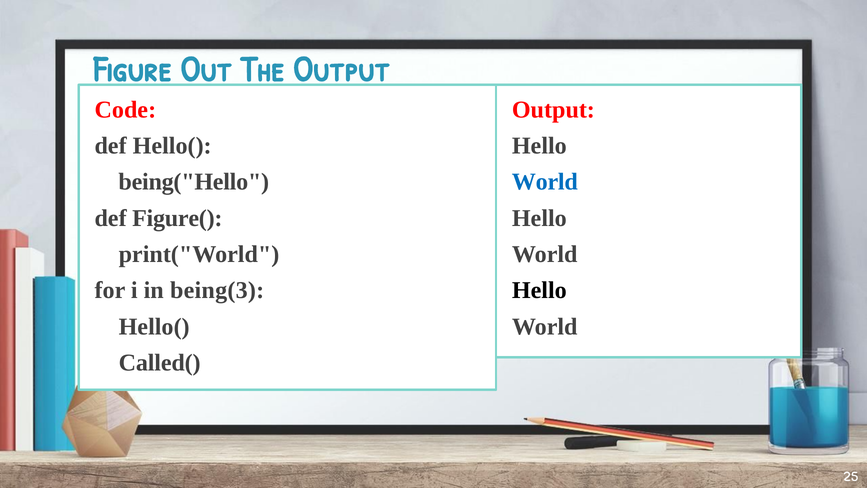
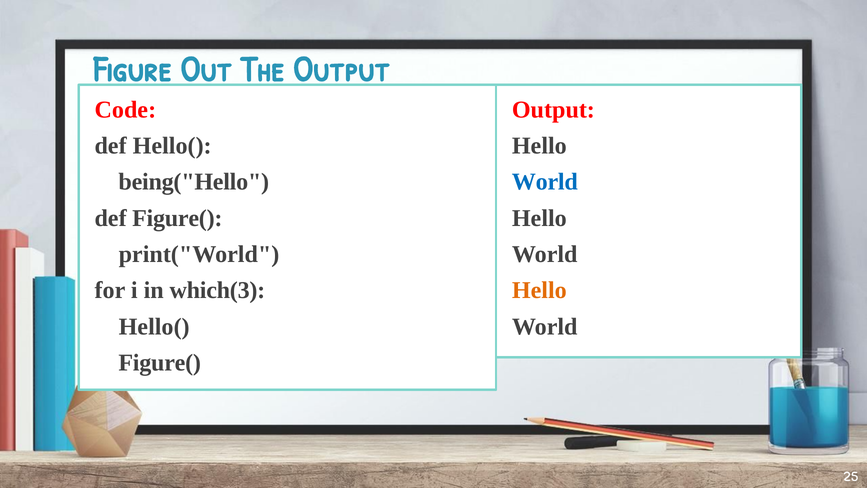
being(3: being(3 -> which(3
Hello at (539, 290) colour: black -> orange
Called( at (160, 363): Called( -> Figure(
